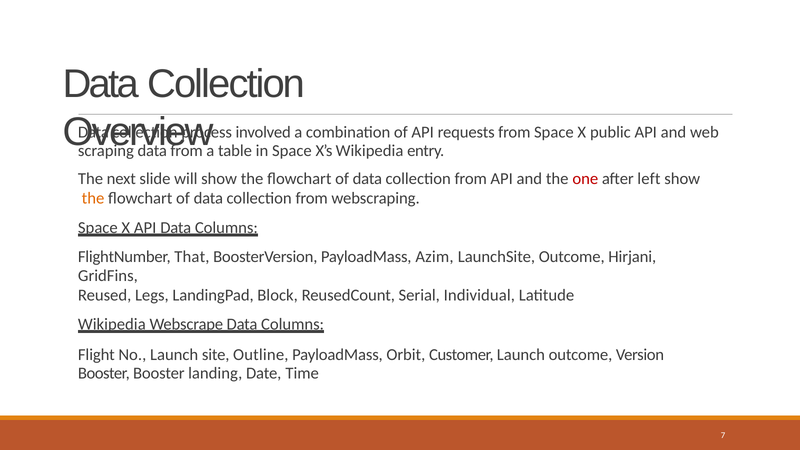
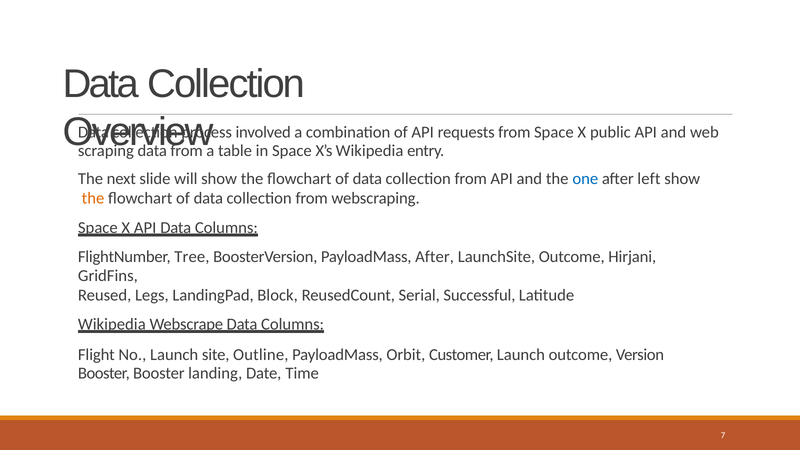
one colour: red -> blue
That: That -> Tree
PayloadMass Azim: Azim -> After
Individual: Individual -> Successful
